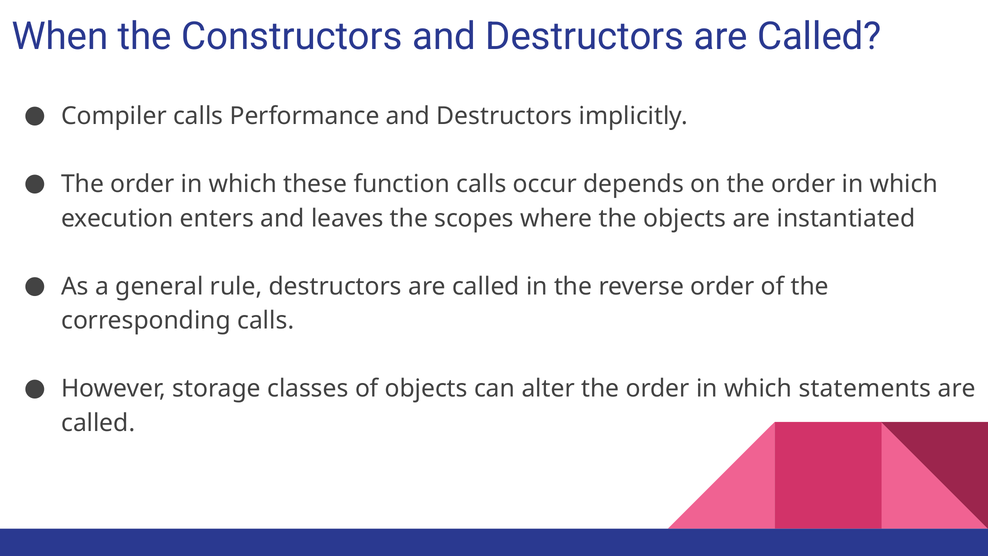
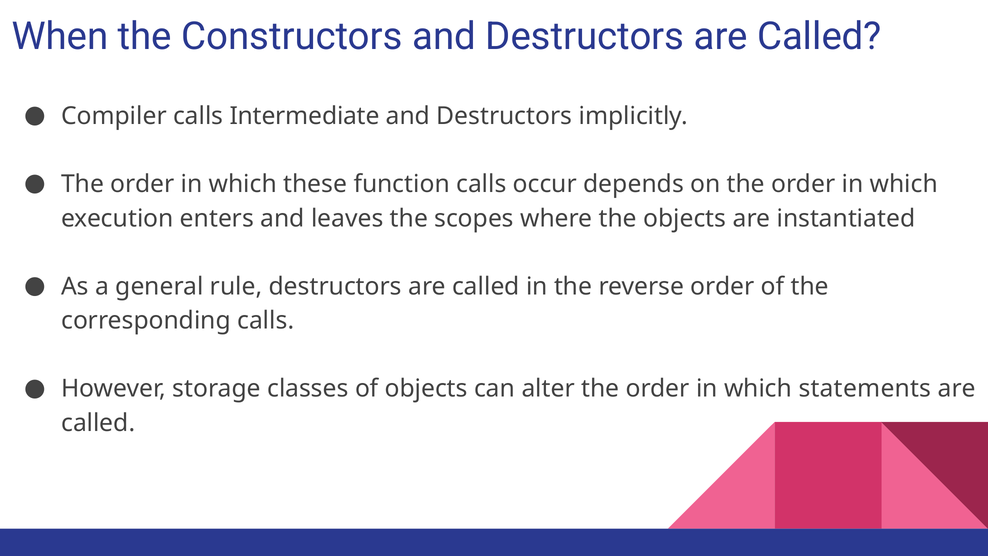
Performance: Performance -> Intermediate
